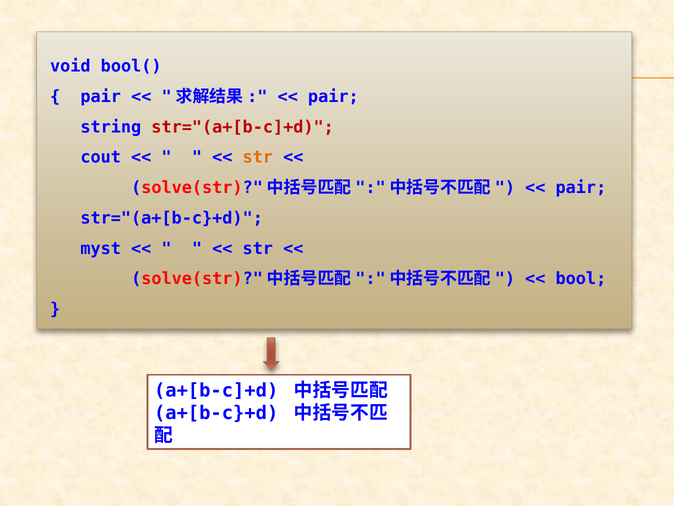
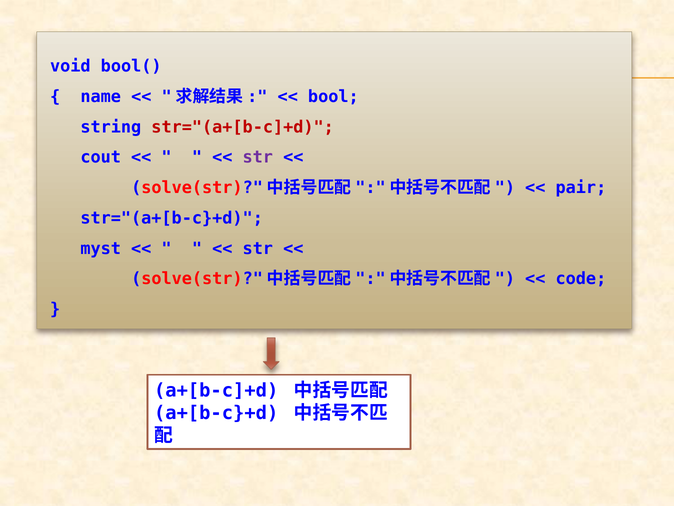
pair at (101, 97): pair -> name
pair at (333, 97): pair -> bool
str at (258, 157) colour: orange -> purple
bool: bool -> code
